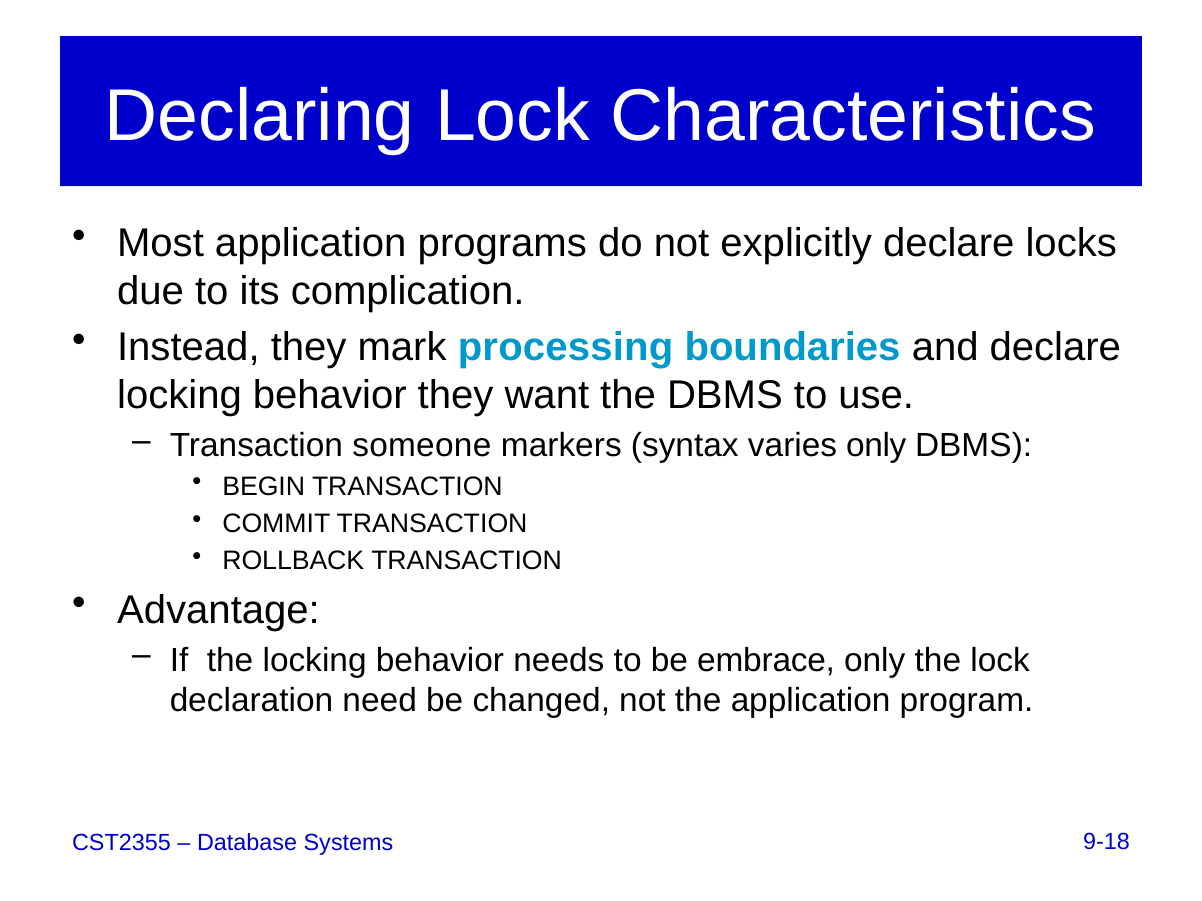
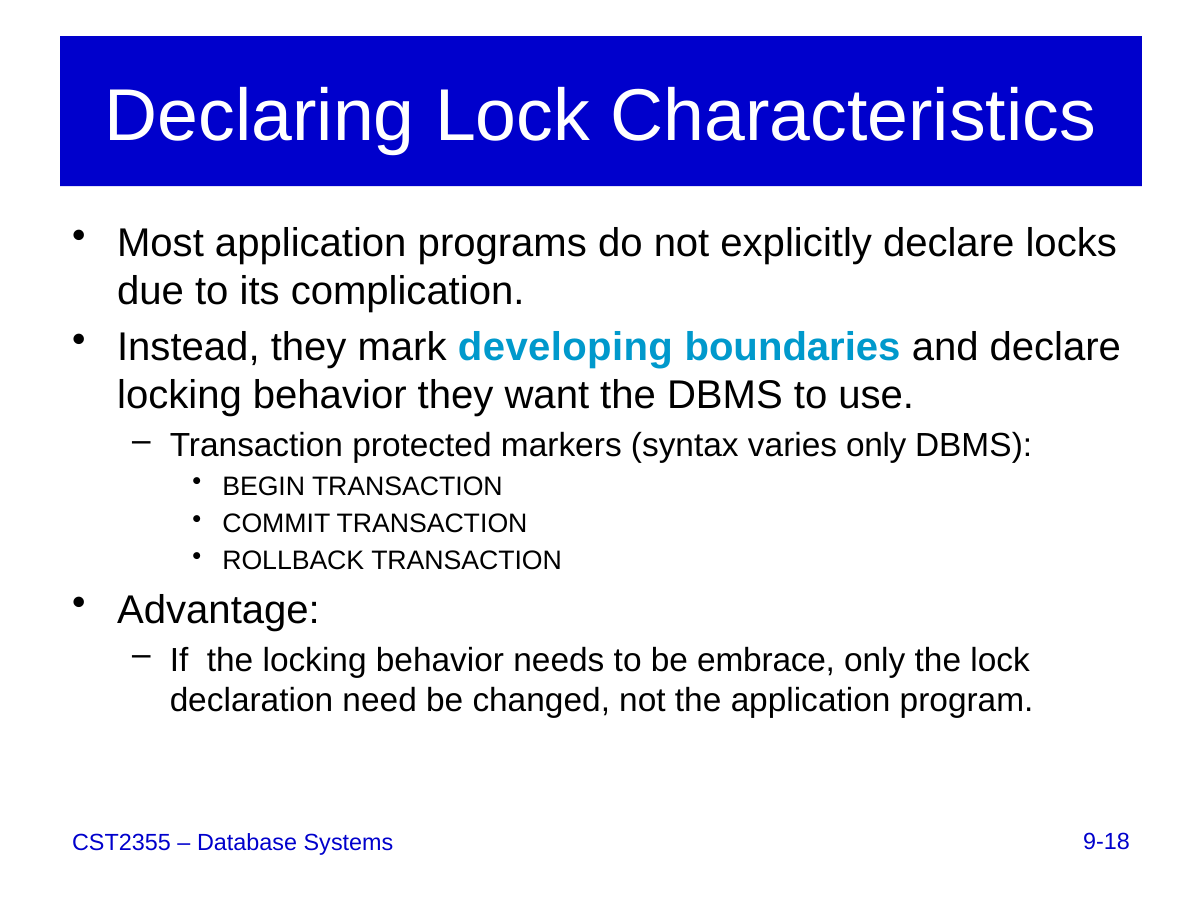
processing: processing -> developing
someone: someone -> protected
